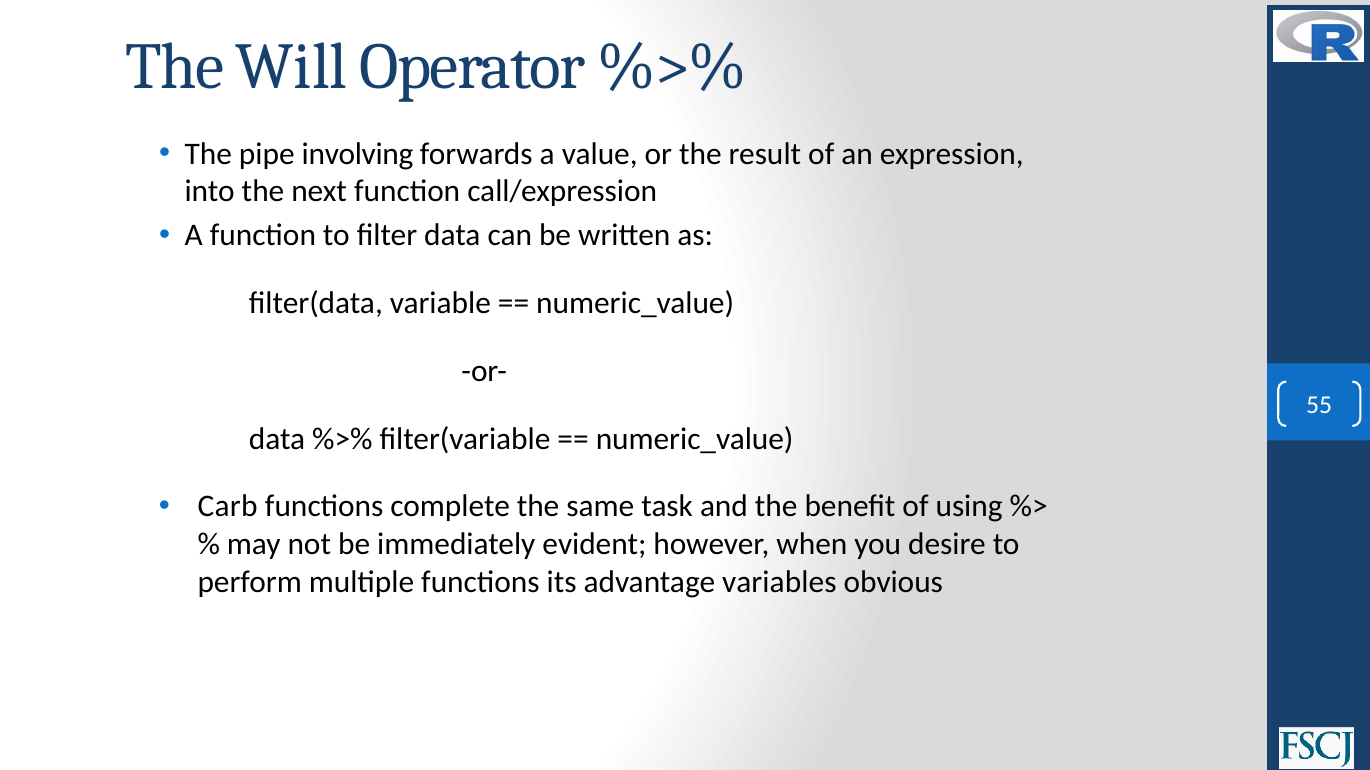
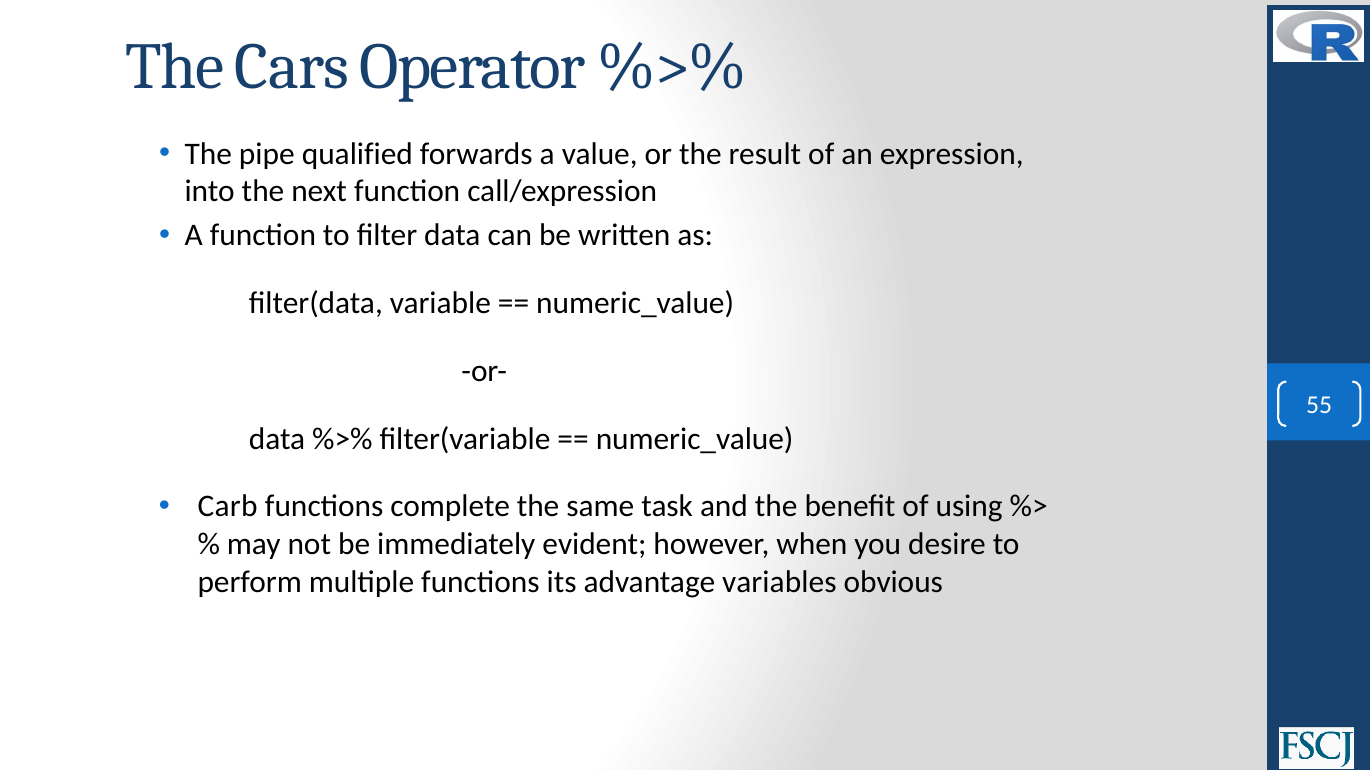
Will: Will -> Cars
involving: involving -> qualified
